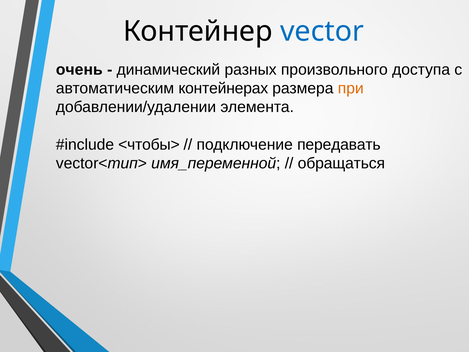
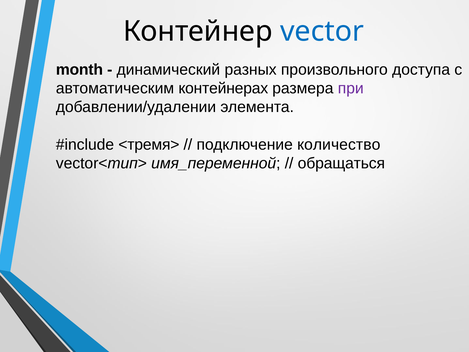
очень: очень -> month
при colour: orange -> purple
<чтобы>: <чтобы> -> <тремя>
передавать: передавать -> количество
